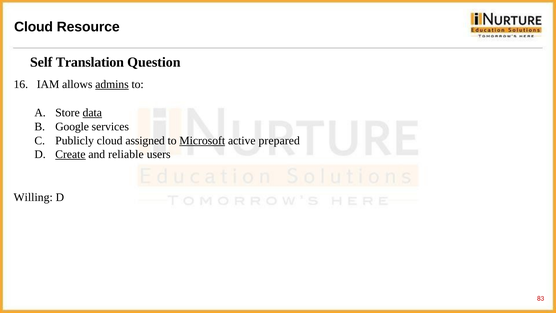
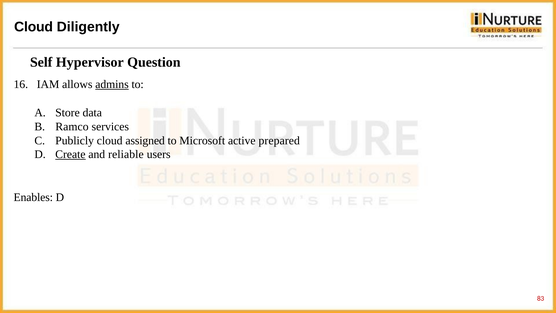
Resource: Resource -> Diligently
Translation: Translation -> Hypervisor
data underline: present -> none
Google: Google -> Ramco
Microsoft underline: present -> none
Willing: Willing -> Enables
